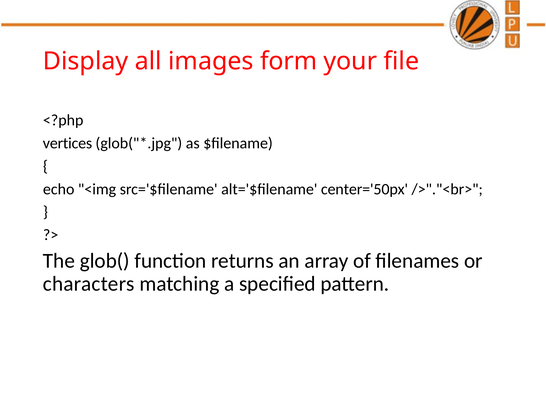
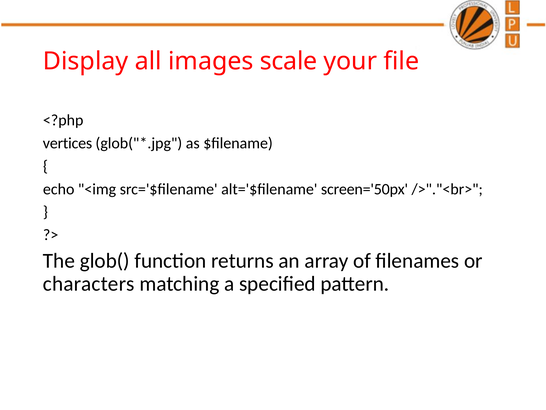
form: form -> scale
center='50px: center='50px -> screen='50px
